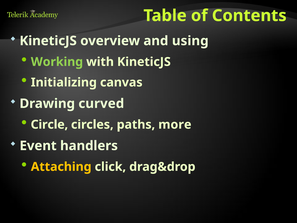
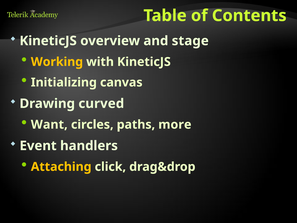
using: using -> stage
Working colour: light green -> yellow
Circle: Circle -> Want
